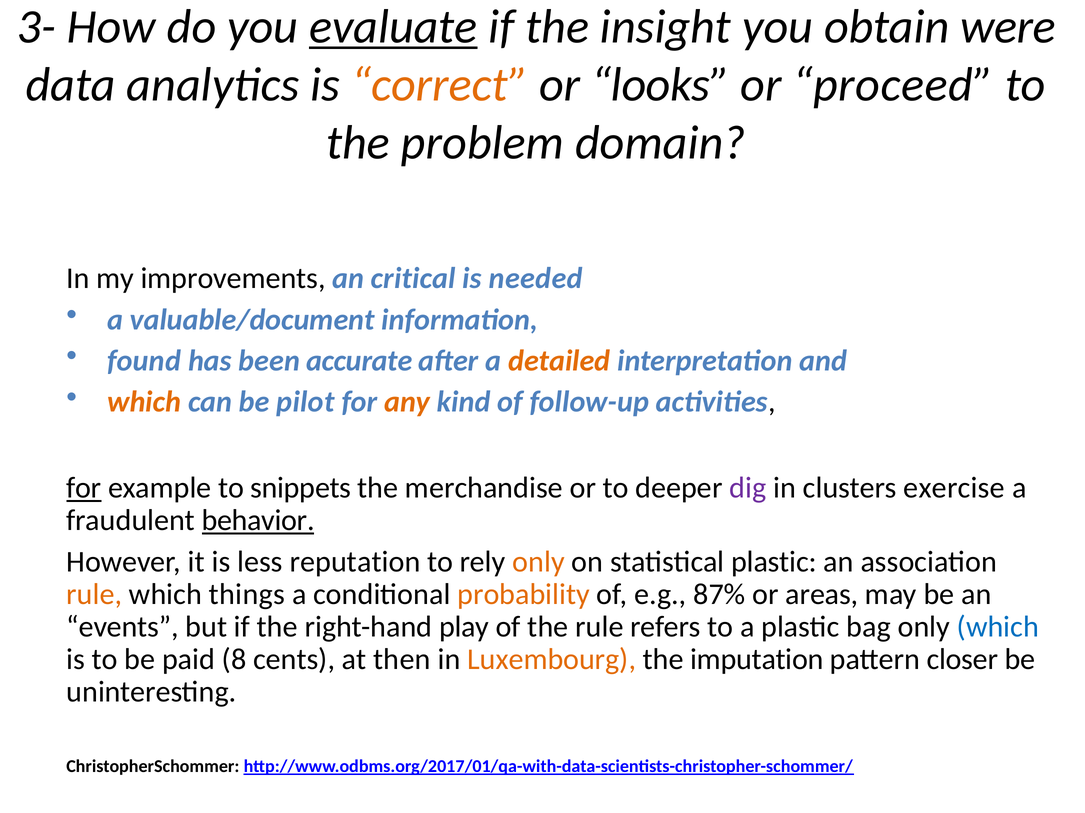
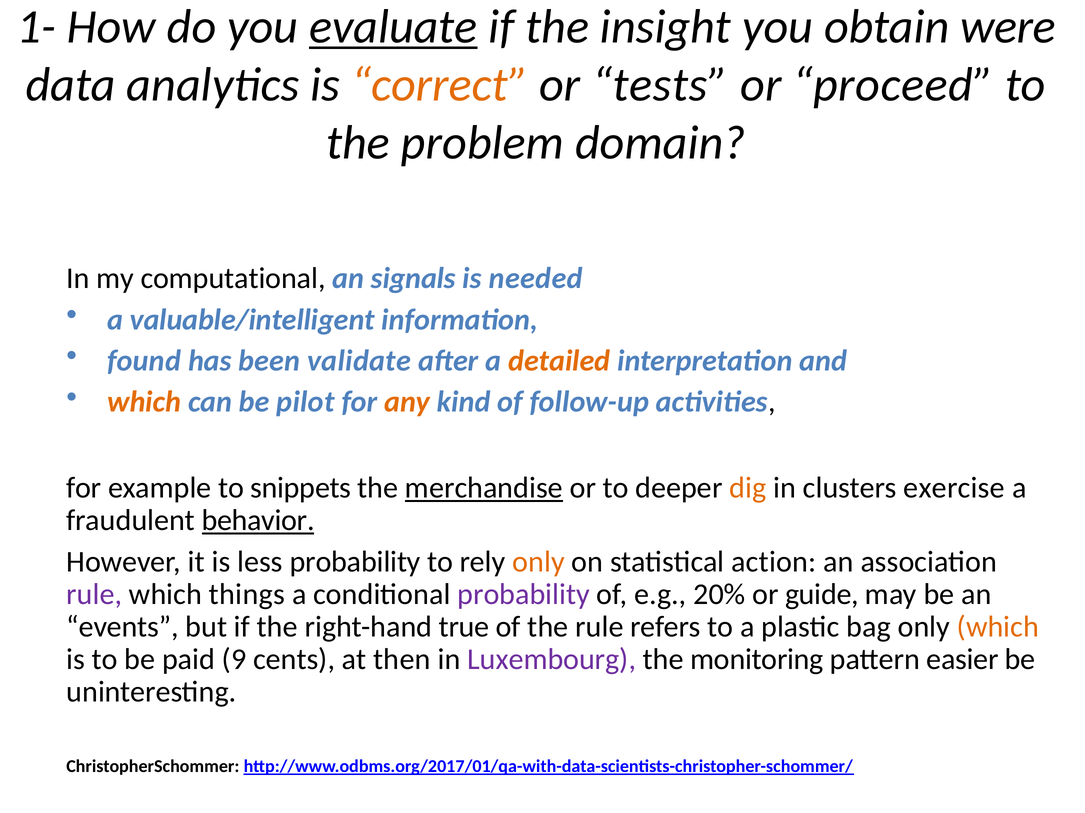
3-: 3- -> 1-
looks: looks -> tests
improvements: improvements -> computational
critical: critical -> signals
valuable/document: valuable/document -> valuable/intelligent
accurate: accurate -> validate
for at (84, 488) underline: present -> none
merchandise underline: none -> present
dig colour: purple -> orange
less reputation: reputation -> probability
statistical plastic: plastic -> action
rule at (94, 595) colour: orange -> purple
probability at (523, 595) colour: orange -> purple
87%: 87% -> 20%
areas: areas -> guide
play: play -> true
which at (998, 627) colour: blue -> orange
8: 8 -> 9
Luxembourg colour: orange -> purple
imputation: imputation -> monitoring
closer: closer -> easier
